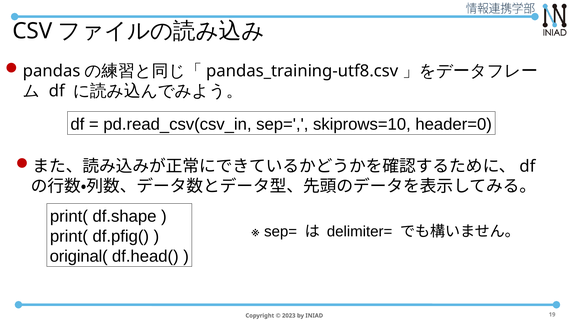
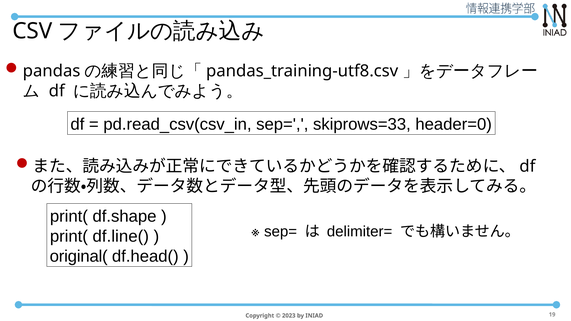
skiprows=10: skiprows=10 -> skiprows=33
df.pfig(: df.pfig( -> df.line(
